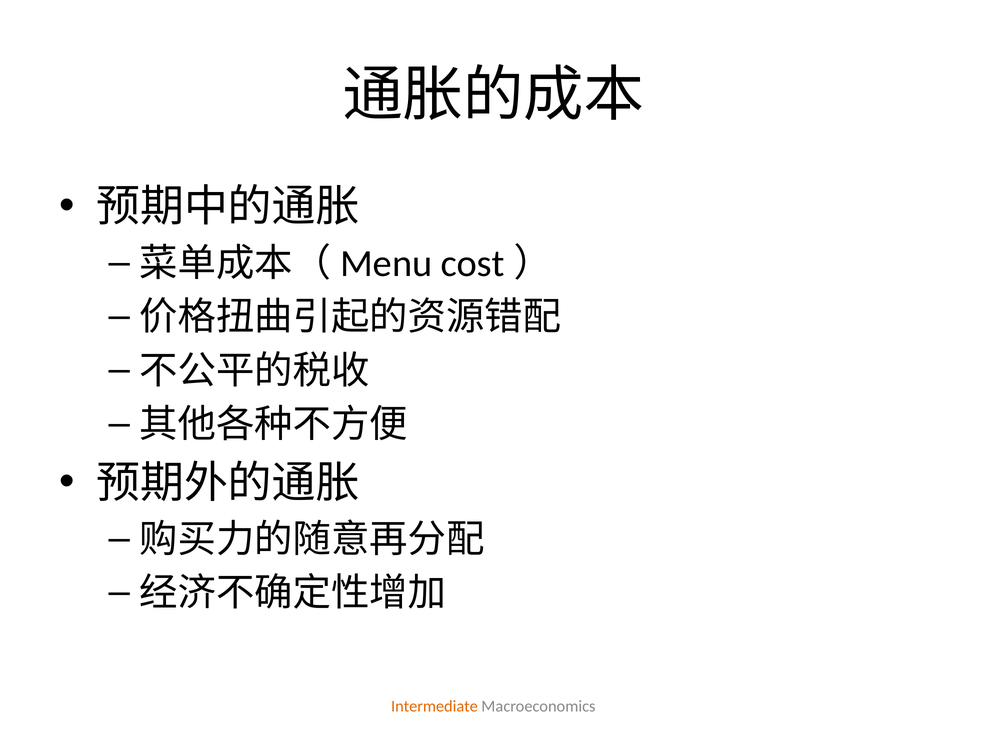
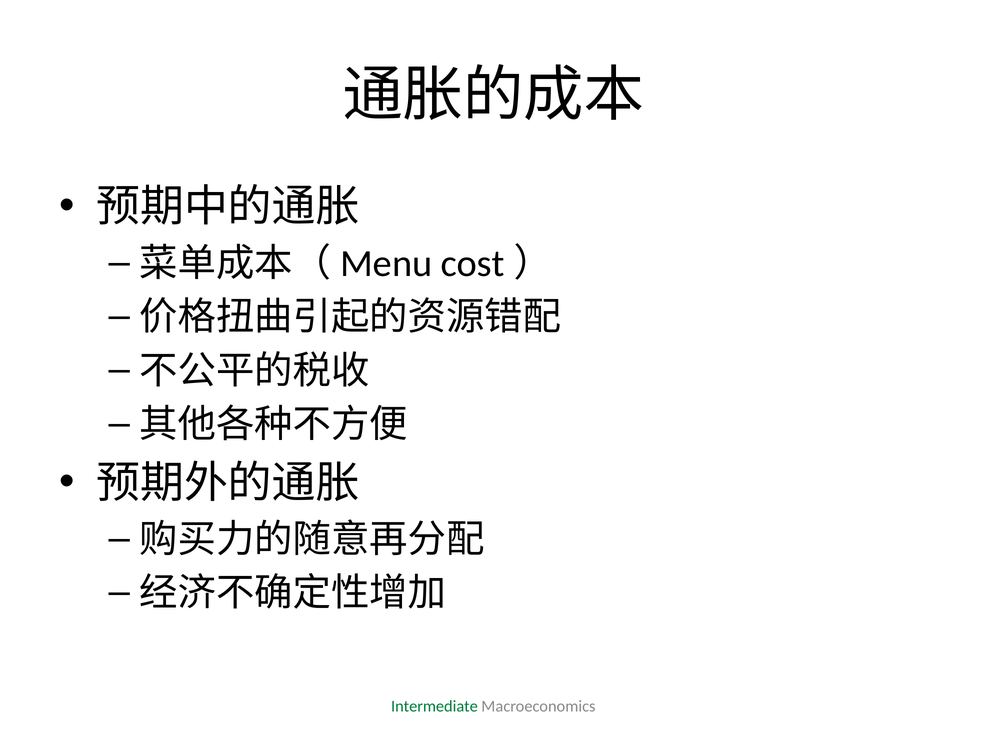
Intermediate colour: orange -> green
